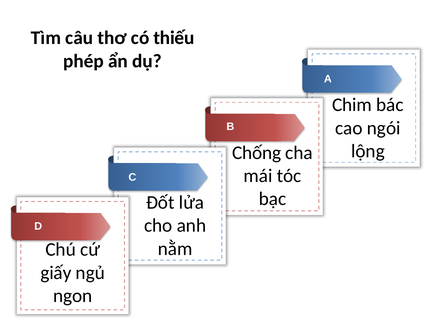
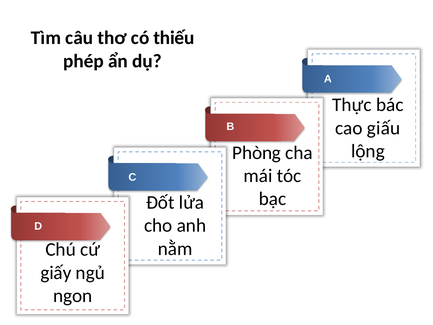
Chim: Chim -> Thực
ngói: ngói -> giấu
Chống: Chống -> Phòng
